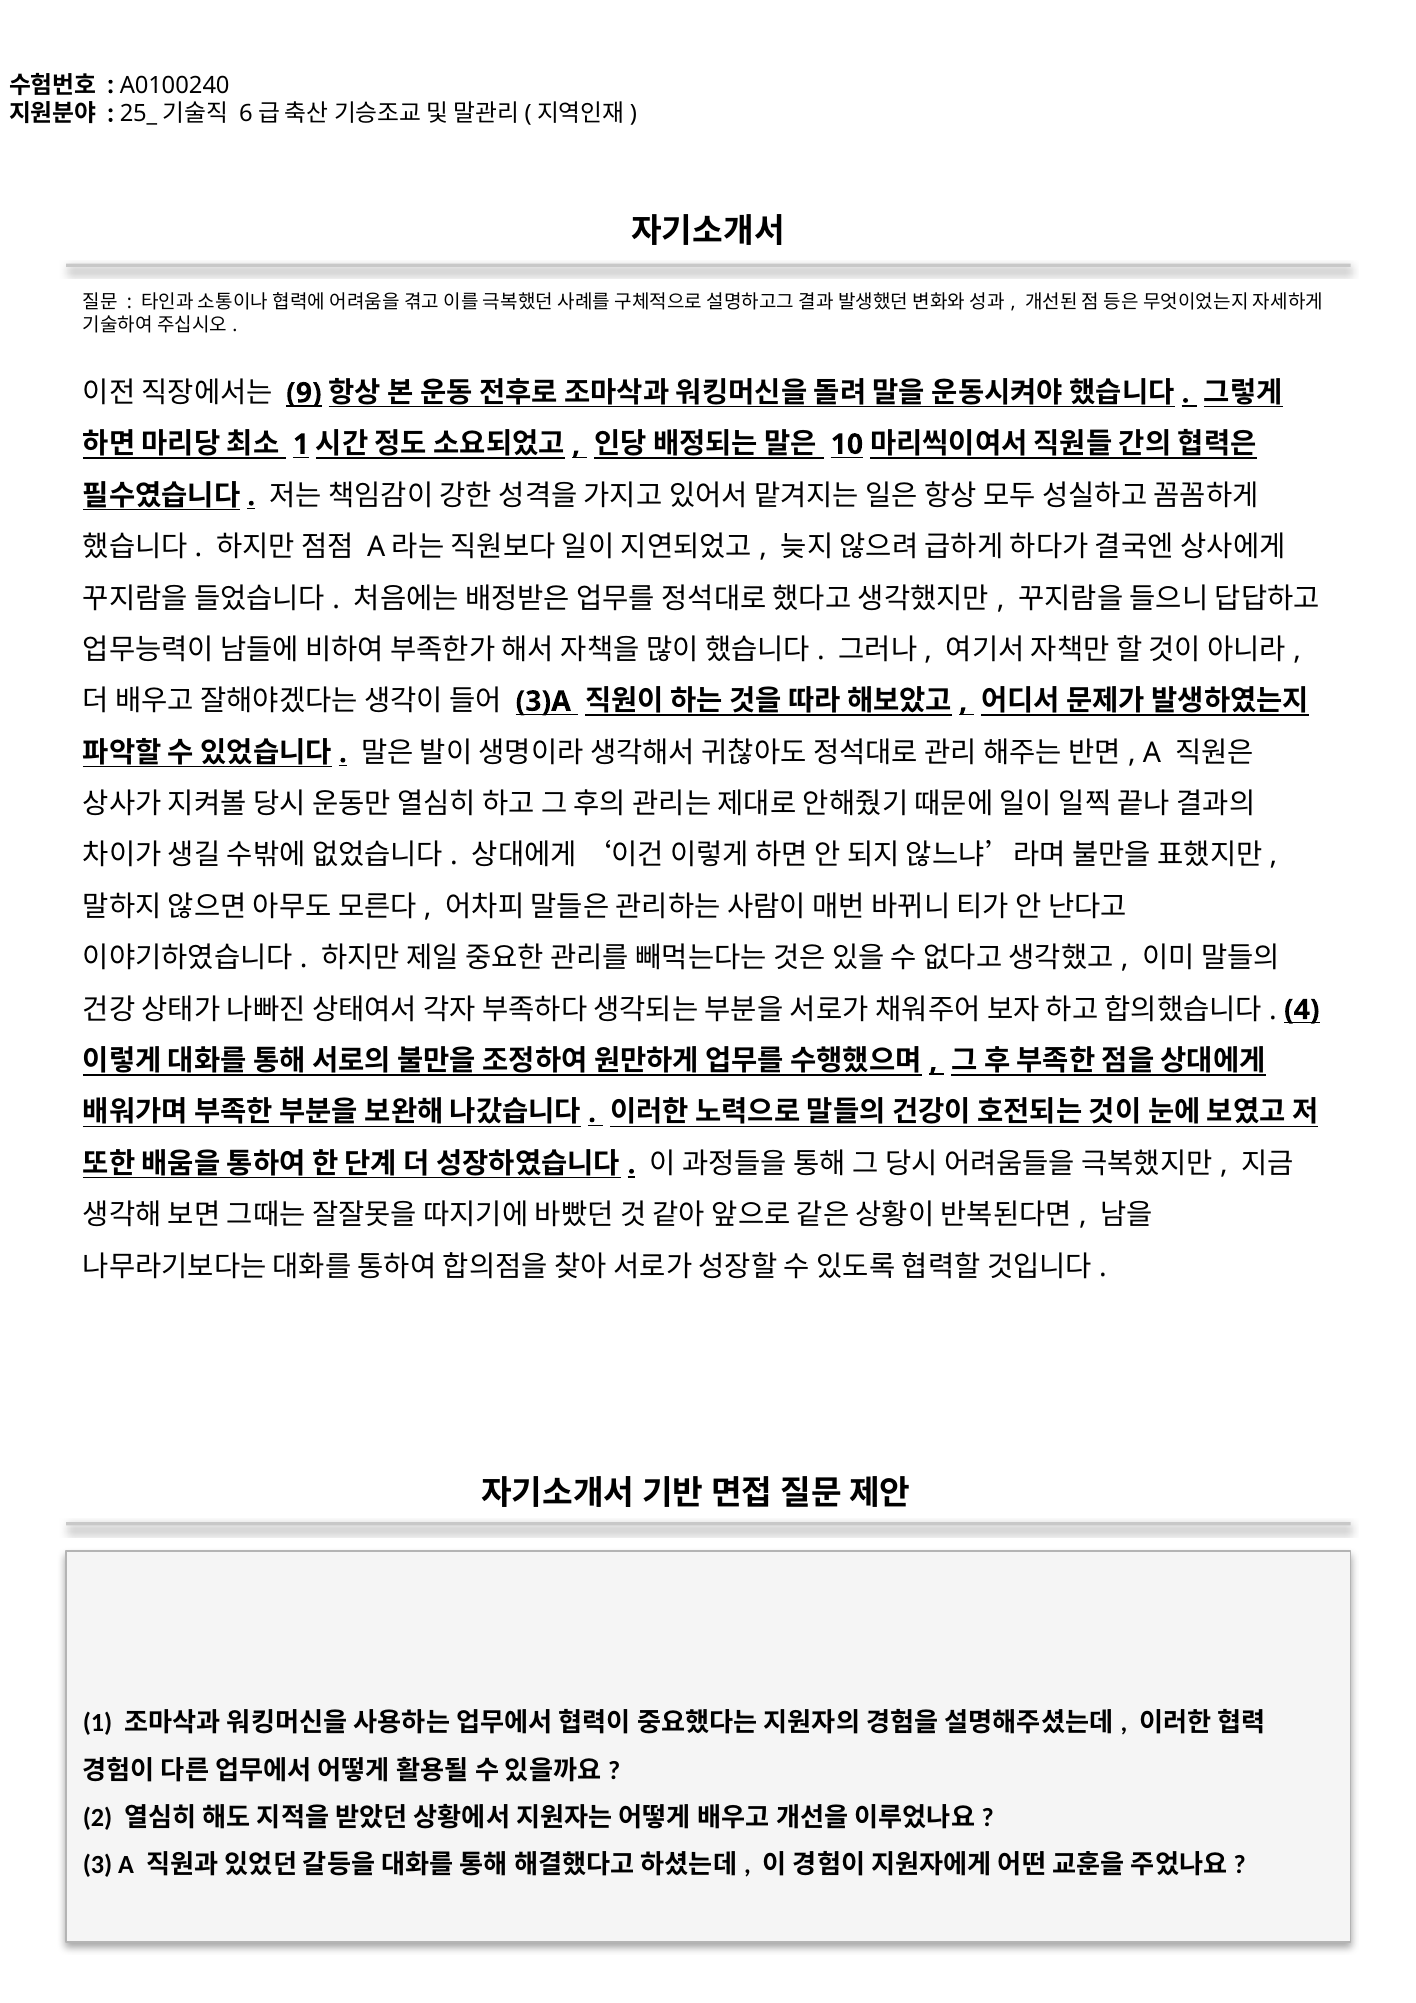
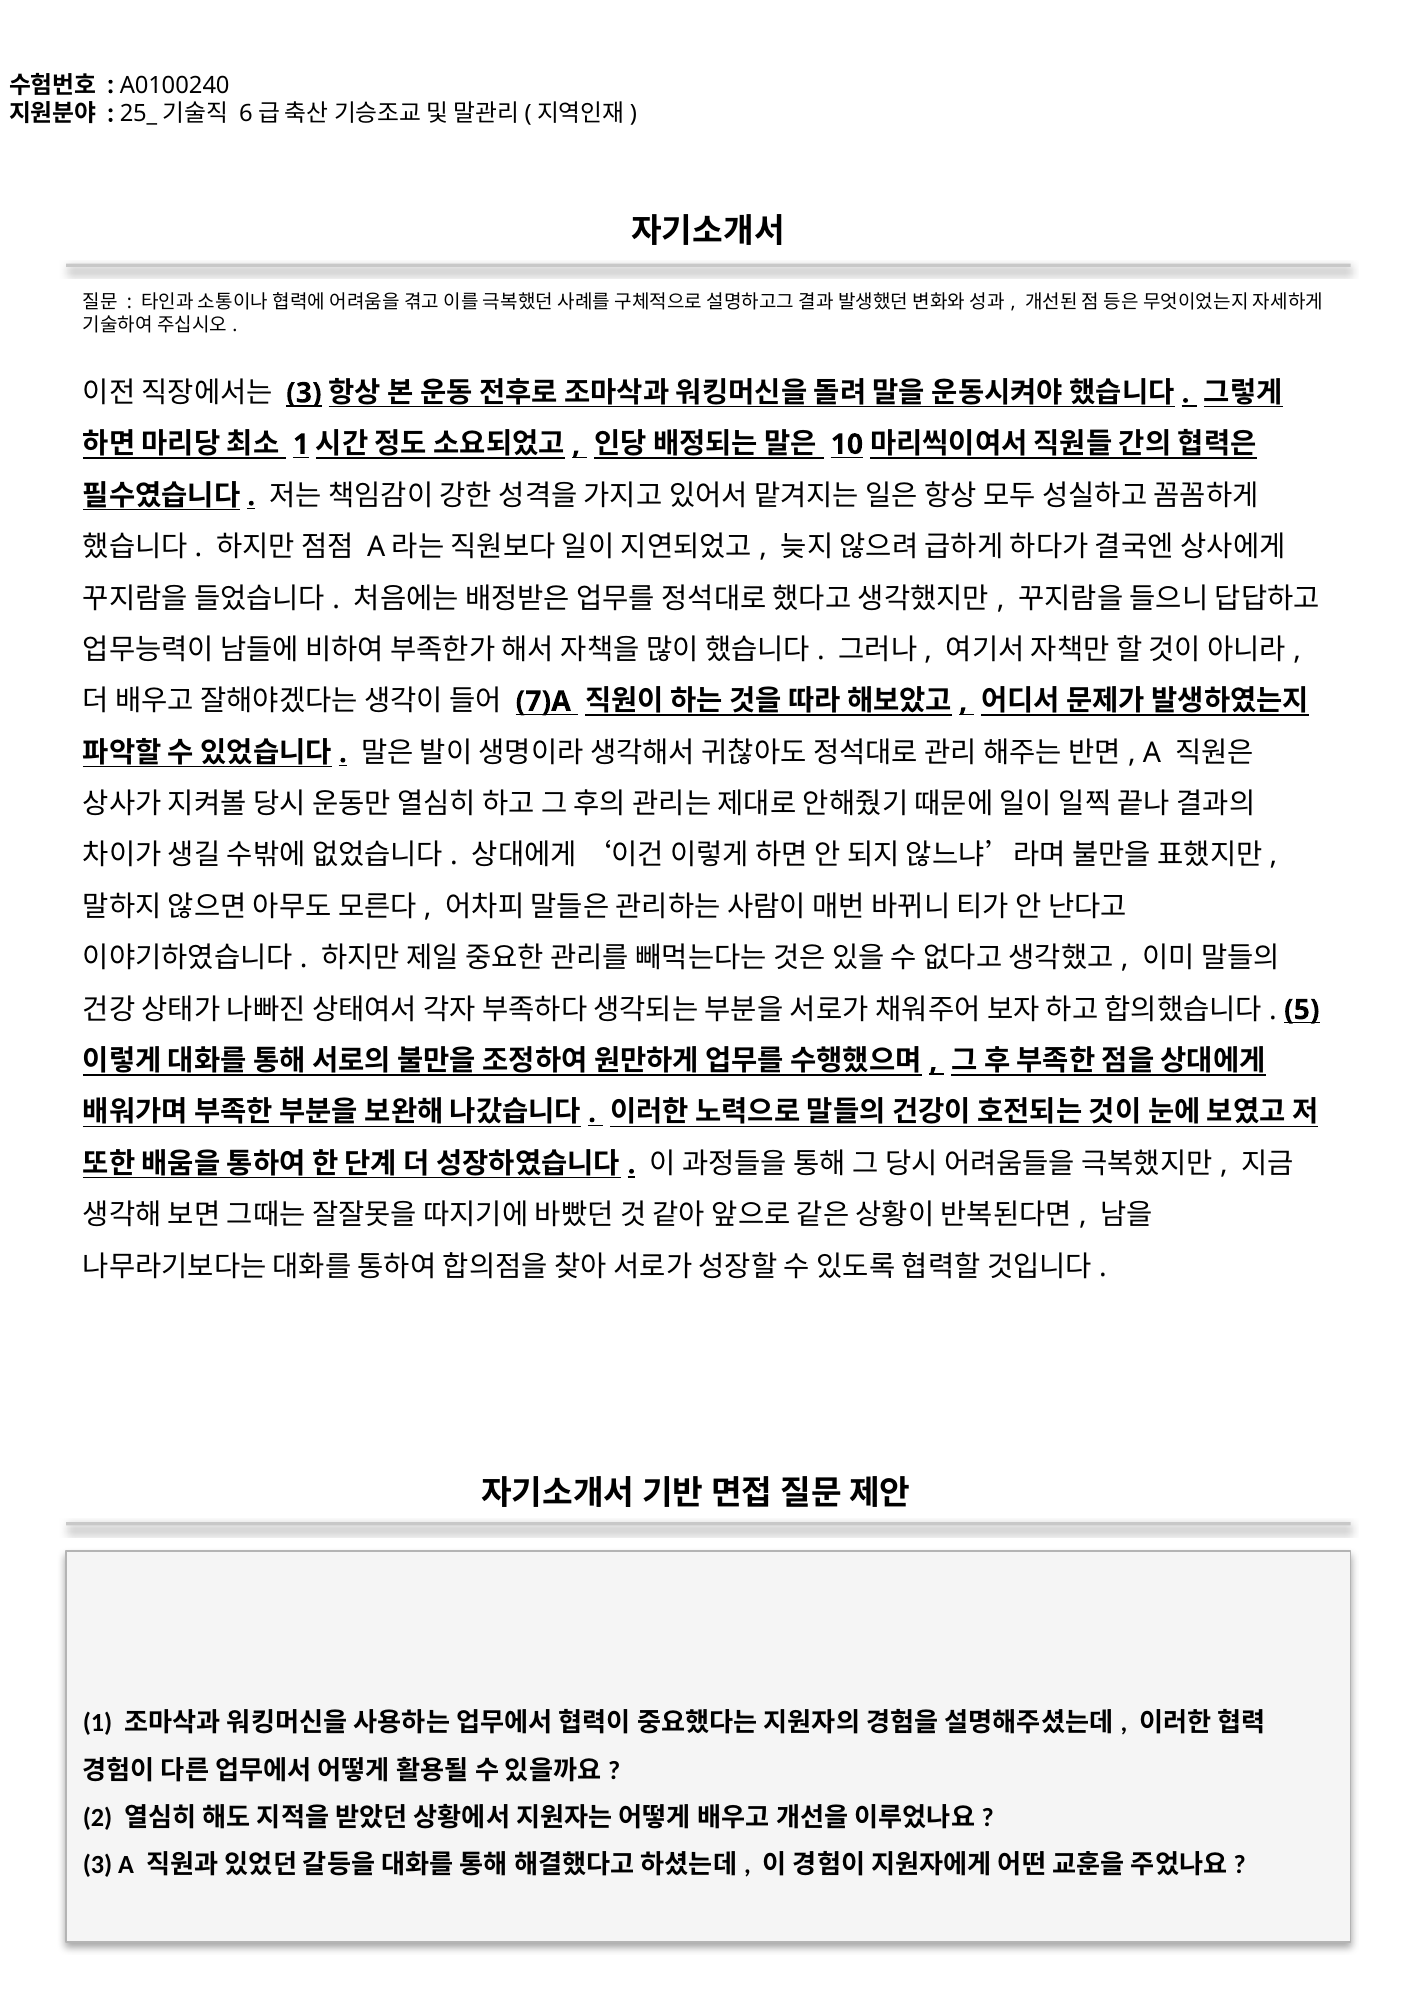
9 at (304, 393): 9 -> 3
3)A: 3)A -> 7)A
4: 4 -> 5
